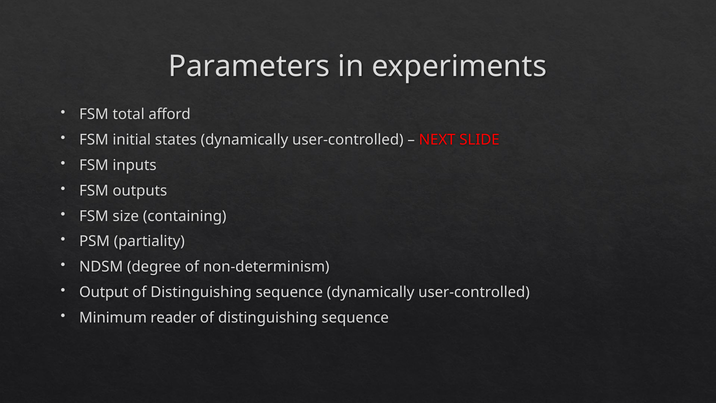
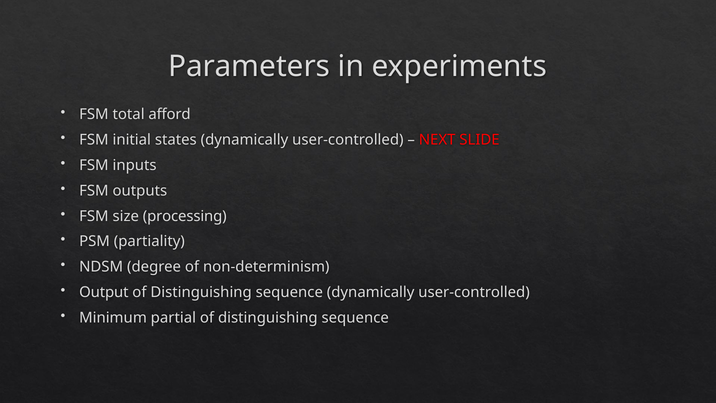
containing: containing -> processing
reader: reader -> partial
